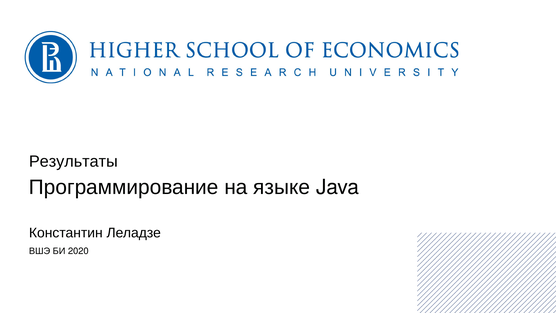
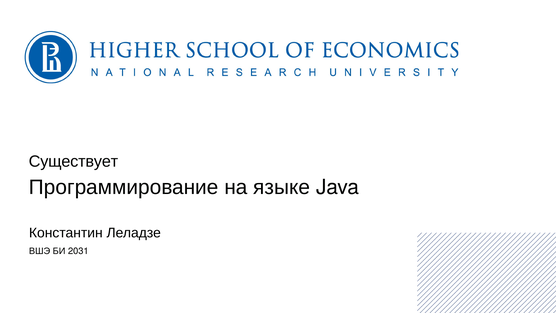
Результаты: Результаты -> Существует
2020: 2020 -> 2031
